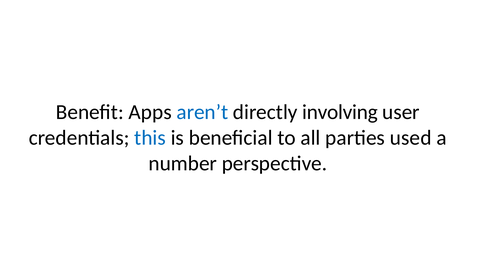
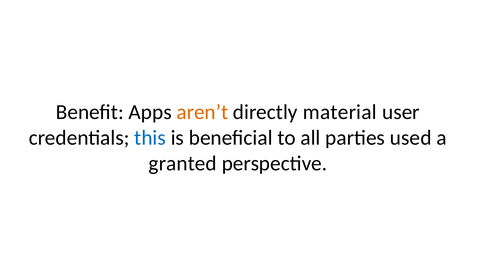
aren’t colour: blue -> orange
involving: involving -> material
number: number -> granted
